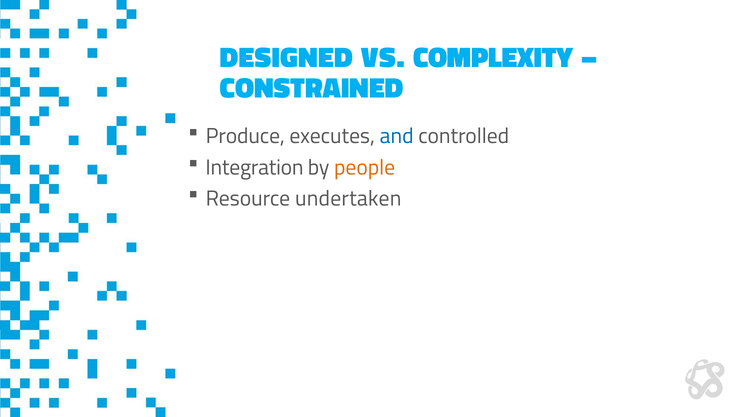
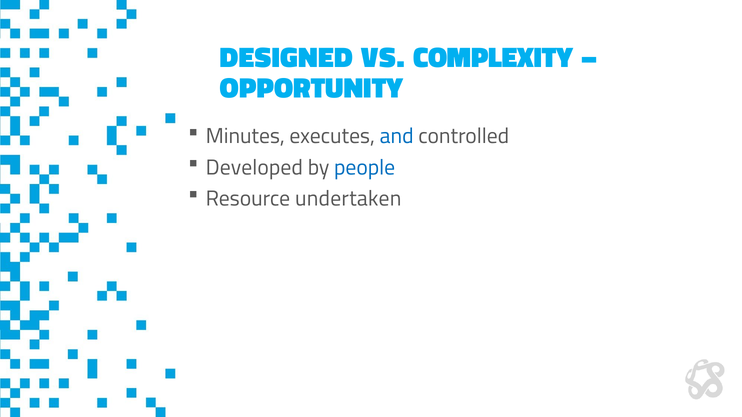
CONSTRAINED: CONSTRAINED -> OPPORTUNITY
Produce: Produce -> Minutes
Integration: Integration -> Developed
people colour: orange -> blue
